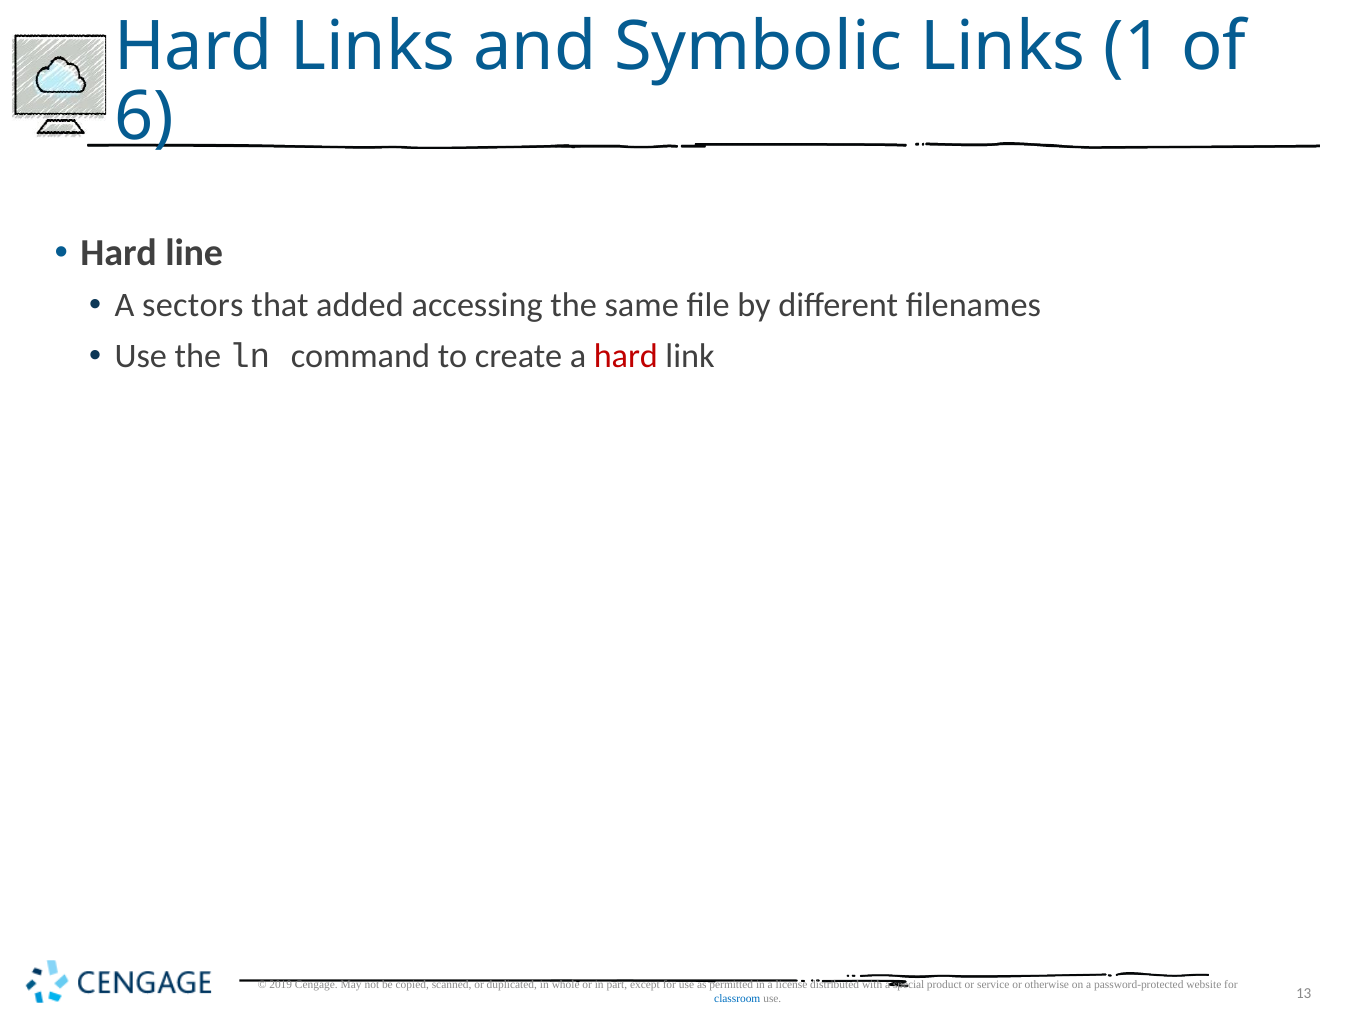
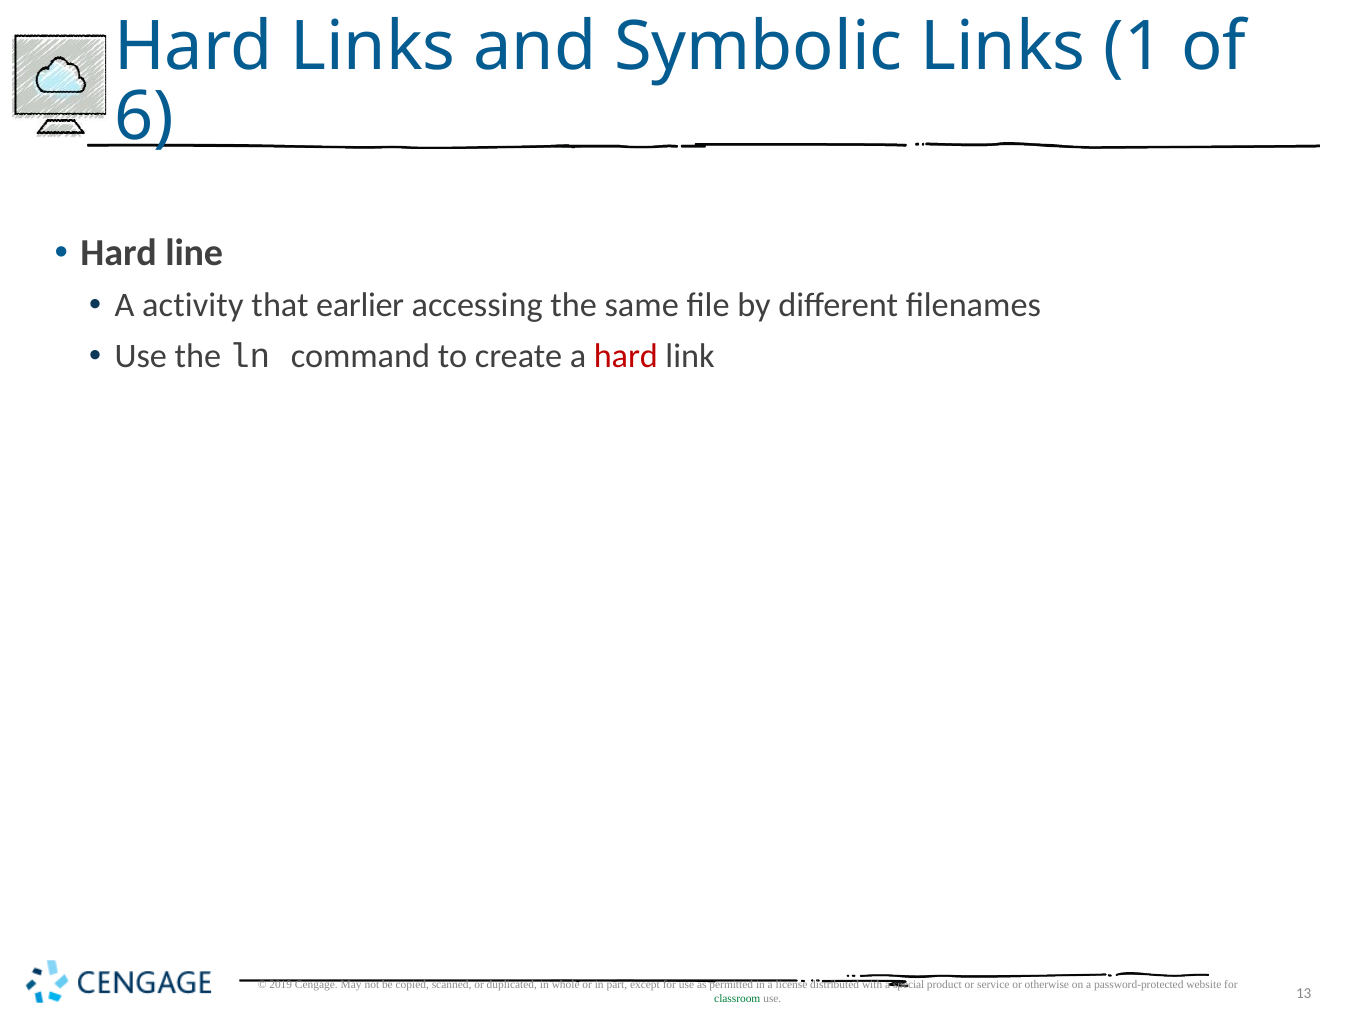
sectors: sectors -> activity
added: added -> earlier
classroom colour: blue -> green
